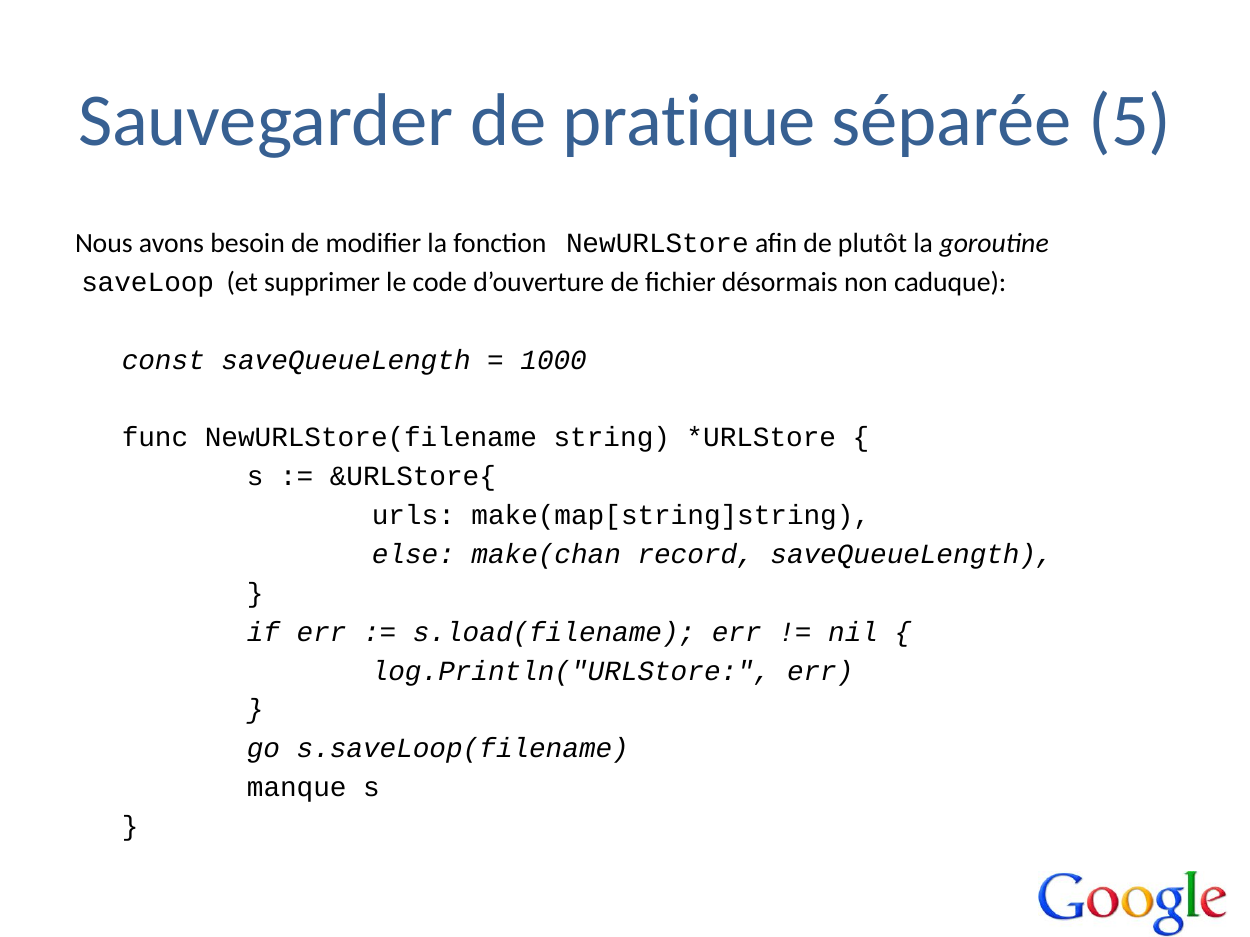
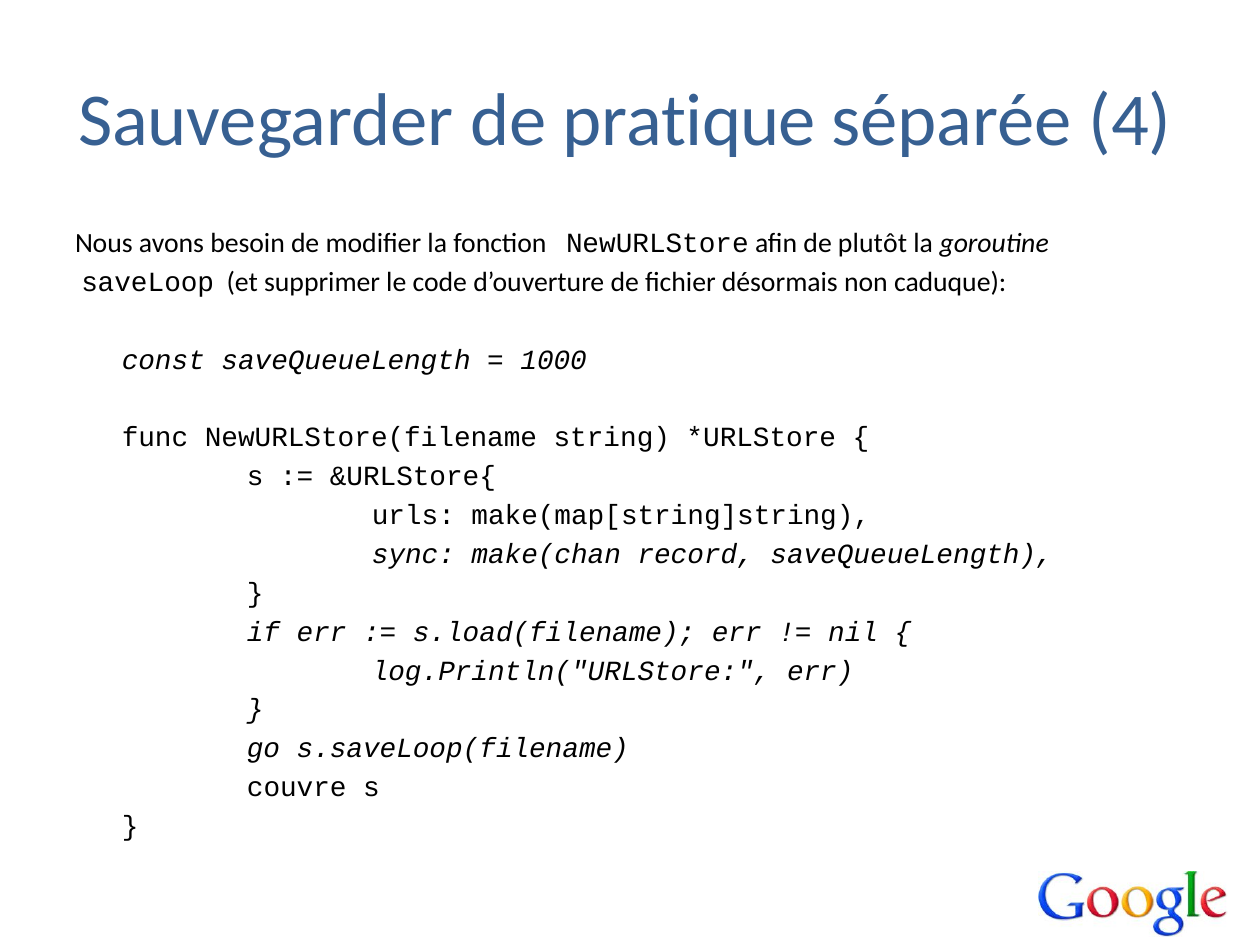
5: 5 -> 4
else: else -> sync
manque: manque -> couvre
